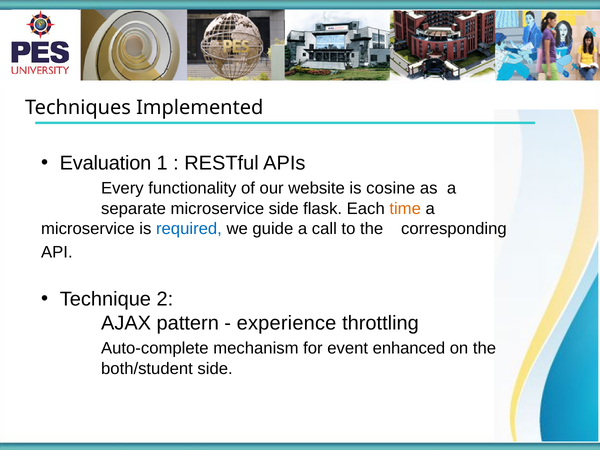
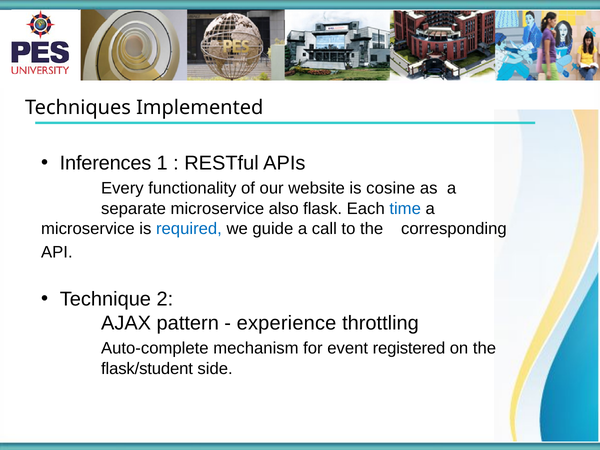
Evaluation: Evaluation -> Inferences
microservice side: side -> also
time colour: orange -> blue
enhanced: enhanced -> registered
both/student: both/student -> flask/student
